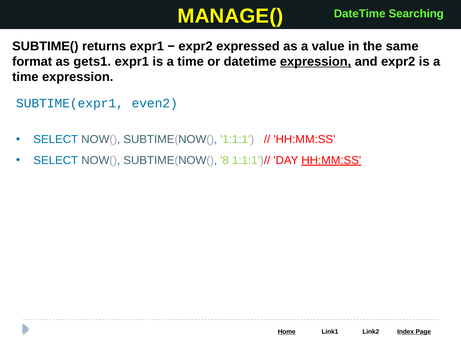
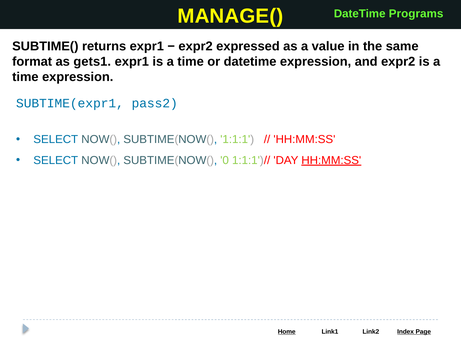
Searching: Searching -> Programs
expression at (316, 62) underline: present -> none
even2: even2 -> pass2
8: 8 -> 0
